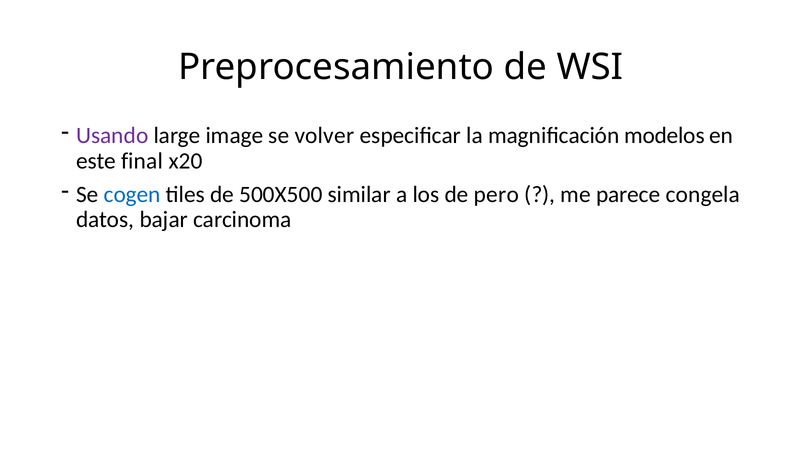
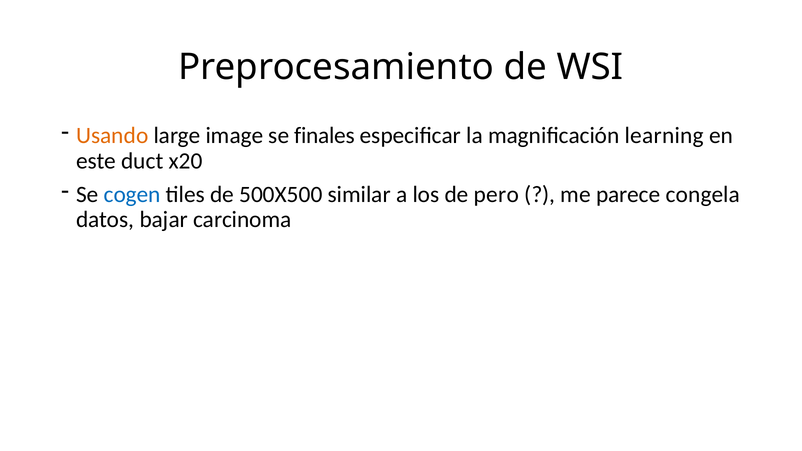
Usando colour: purple -> orange
volver: volver -> finales
modelos: modelos -> learning
final: final -> duct
